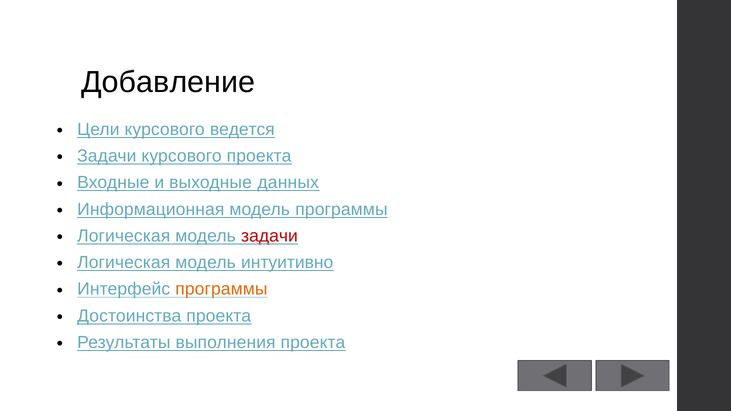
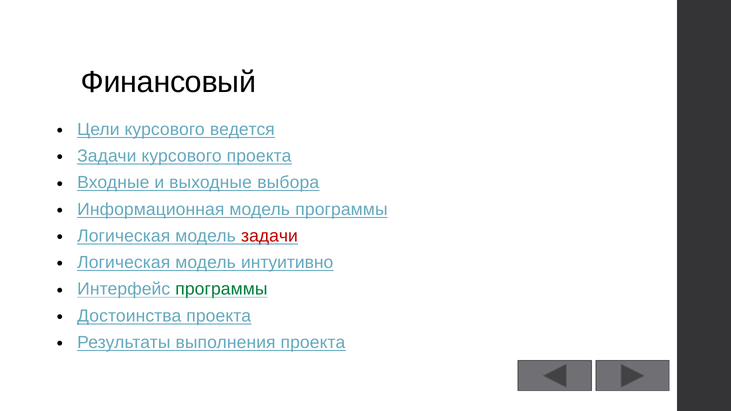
Добавление: Добавление -> Финансовый
данных: данных -> выбора
программы at (221, 289) colour: orange -> green
